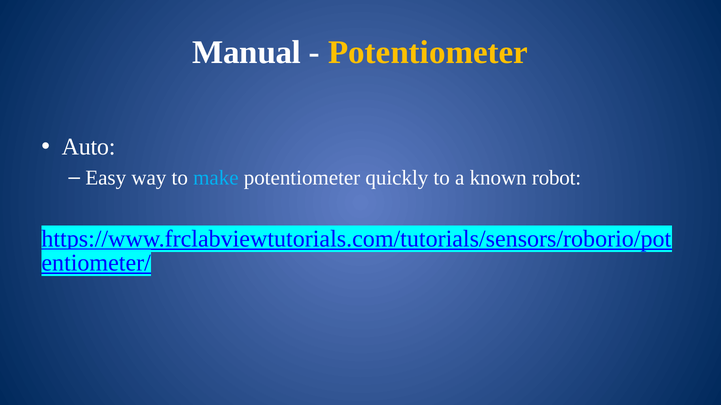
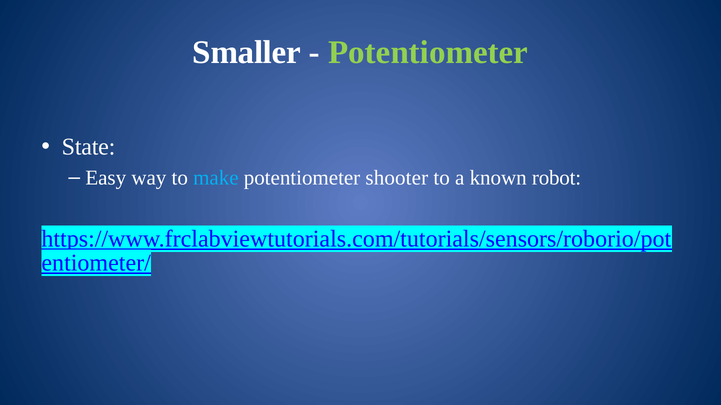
Manual: Manual -> Smaller
Potentiometer at (428, 52) colour: yellow -> light green
Auto: Auto -> State
quickly: quickly -> shooter
